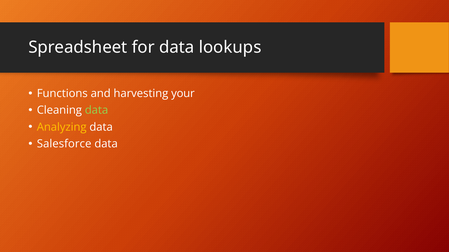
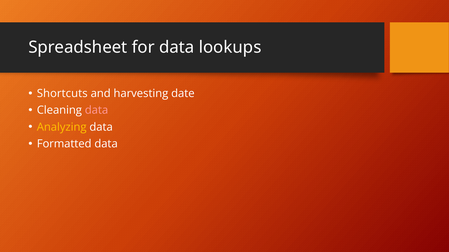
Functions: Functions -> Shortcuts
your: your -> date
data at (97, 111) colour: light green -> pink
Salesforce: Salesforce -> Formatted
